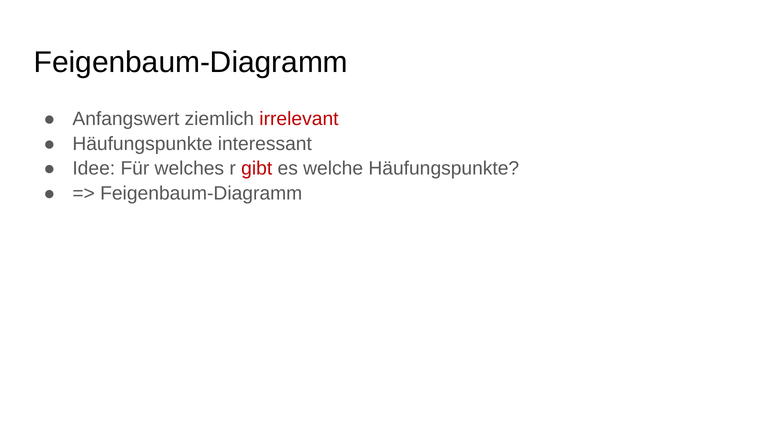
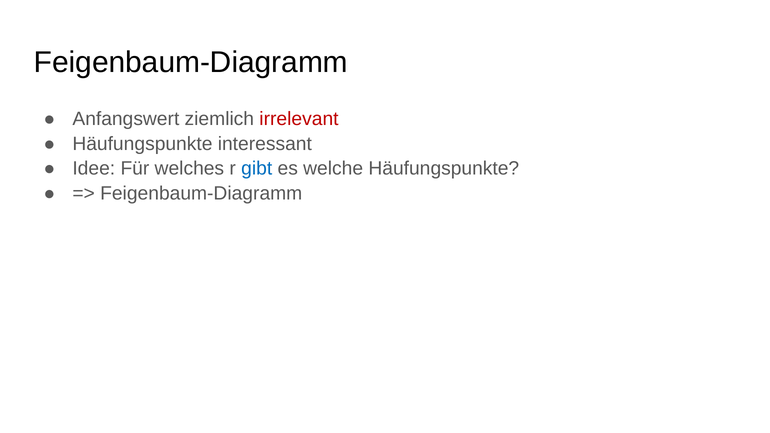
gibt colour: red -> blue
